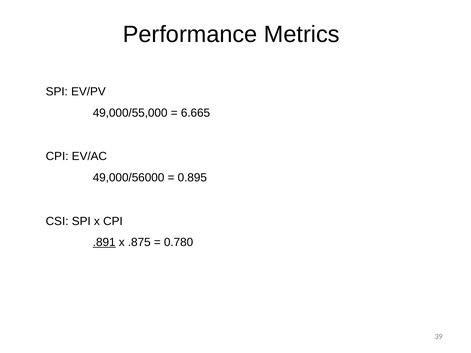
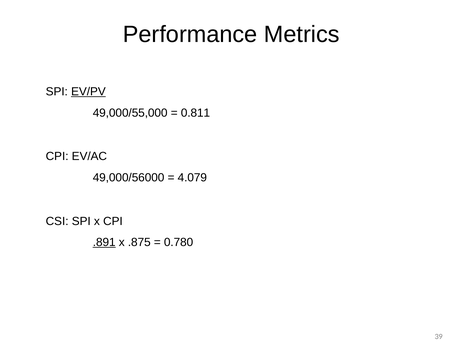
EV/PV underline: none -> present
6.665: 6.665 -> 0.811
0.895: 0.895 -> 4.079
